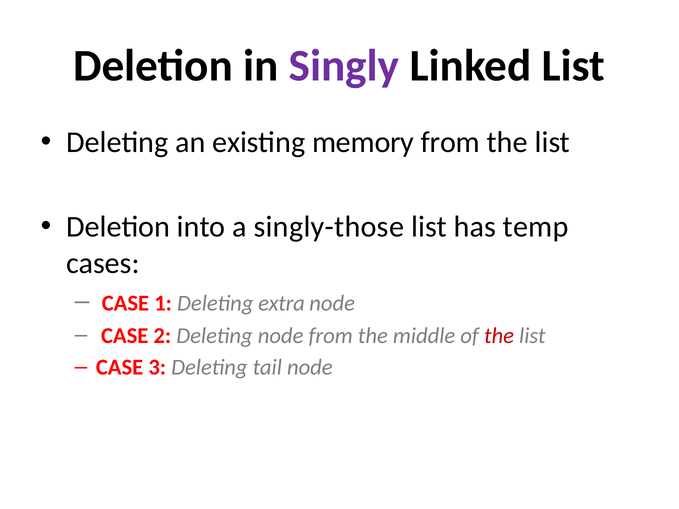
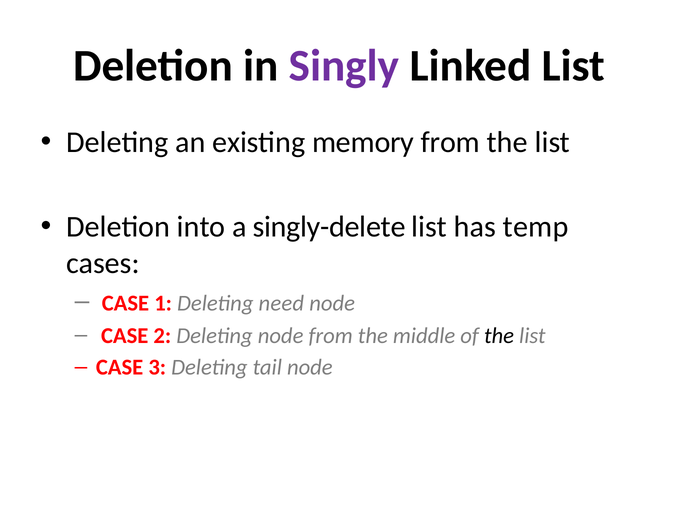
singly-those: singly-those -> singly-delete
extra: extra -> need
the at (499, 336) colour: red -> black
